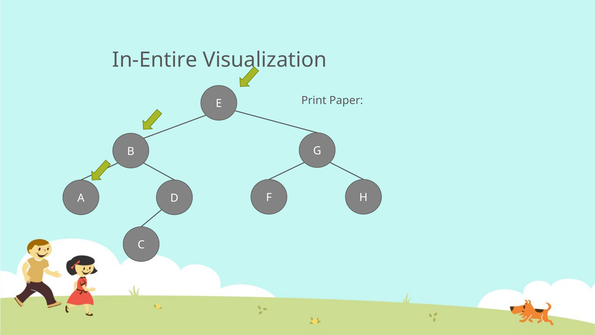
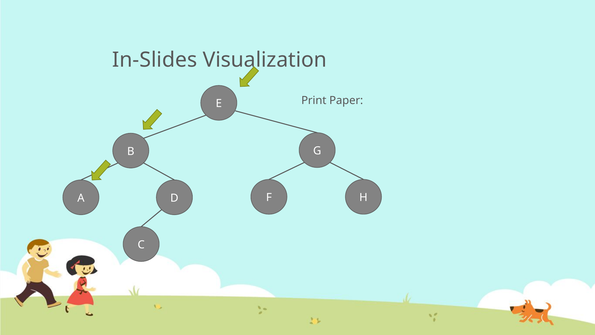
In-Entire: In-Entire -> In-Slides
